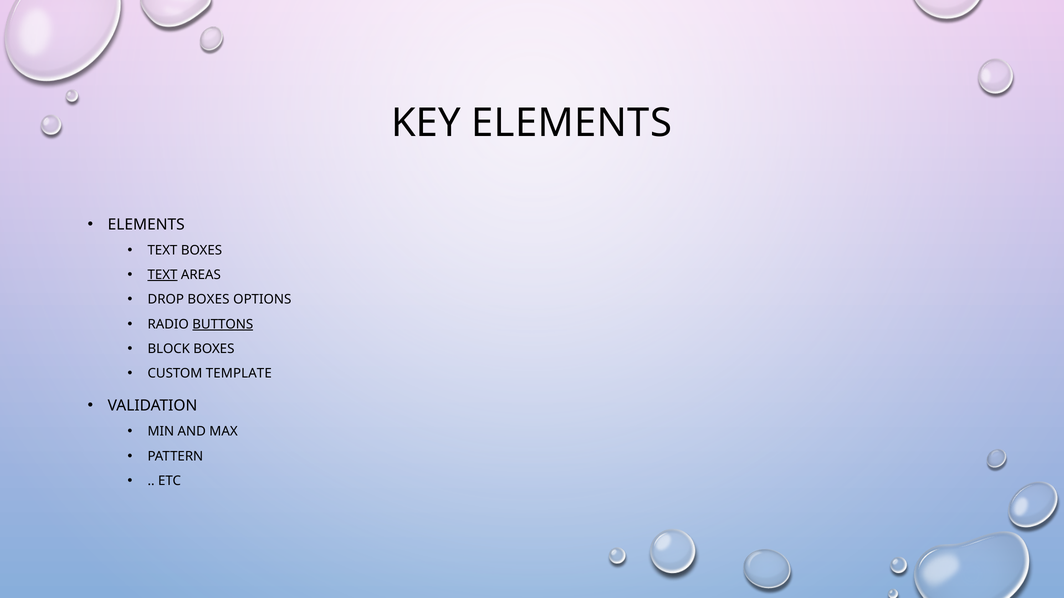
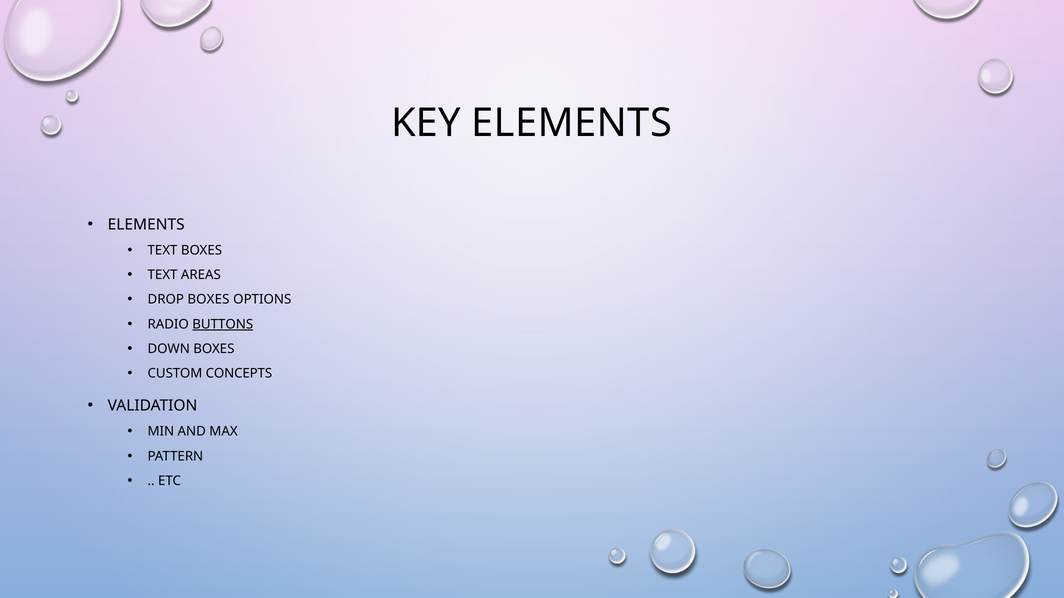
TEXT at (162, 275) underline: present -> none
BLOCK: BLOCK -> DOWN
TEMPLATE: TEMPLATE -> CONCEPTS
